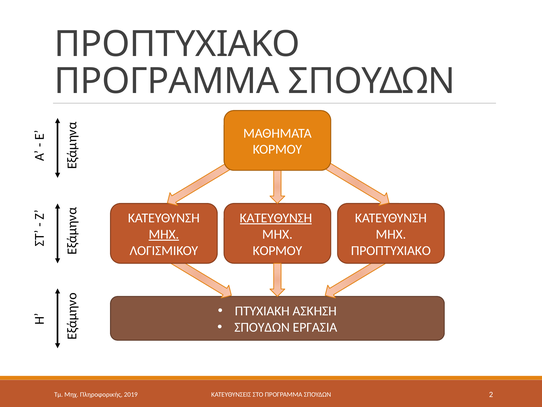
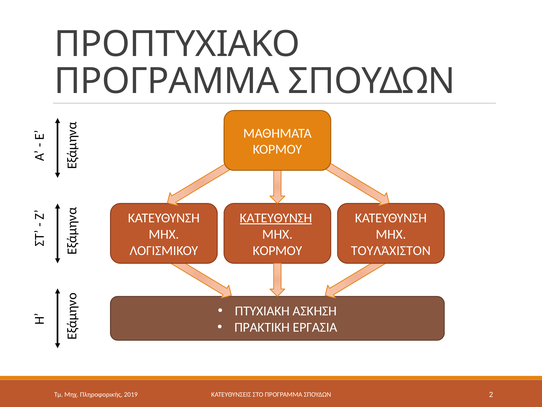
ΜΗΧ at (164, 234) underline: present -> none
ΠΡΟΠΤΥΧΙΑΚΟ at (391, 250): ΠΡΟΠΤΥΧΙΑΚΟ -> ΤΟΥΛΆΧΙΣΤΟΝ
ΣΠΟΥΔΩΝ at (262, 327): ΣΠΟΥΔΩΝ -> ΠΡΑΚΤΙΚΗ
